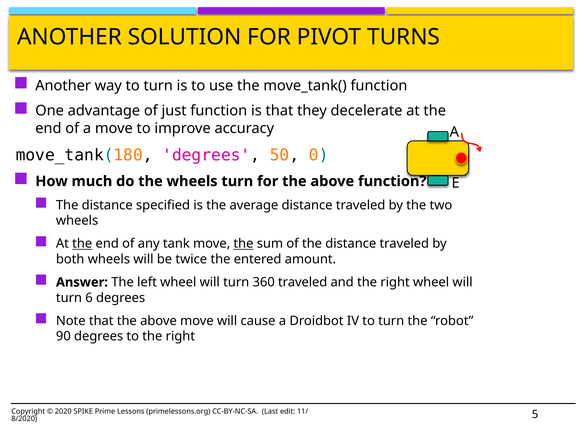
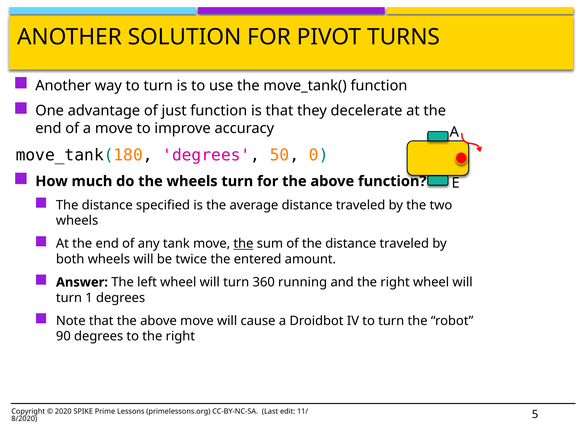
the at (82, 244) underline: present -> none
360 traveled: traveled -> running
6: 6 -> 1
